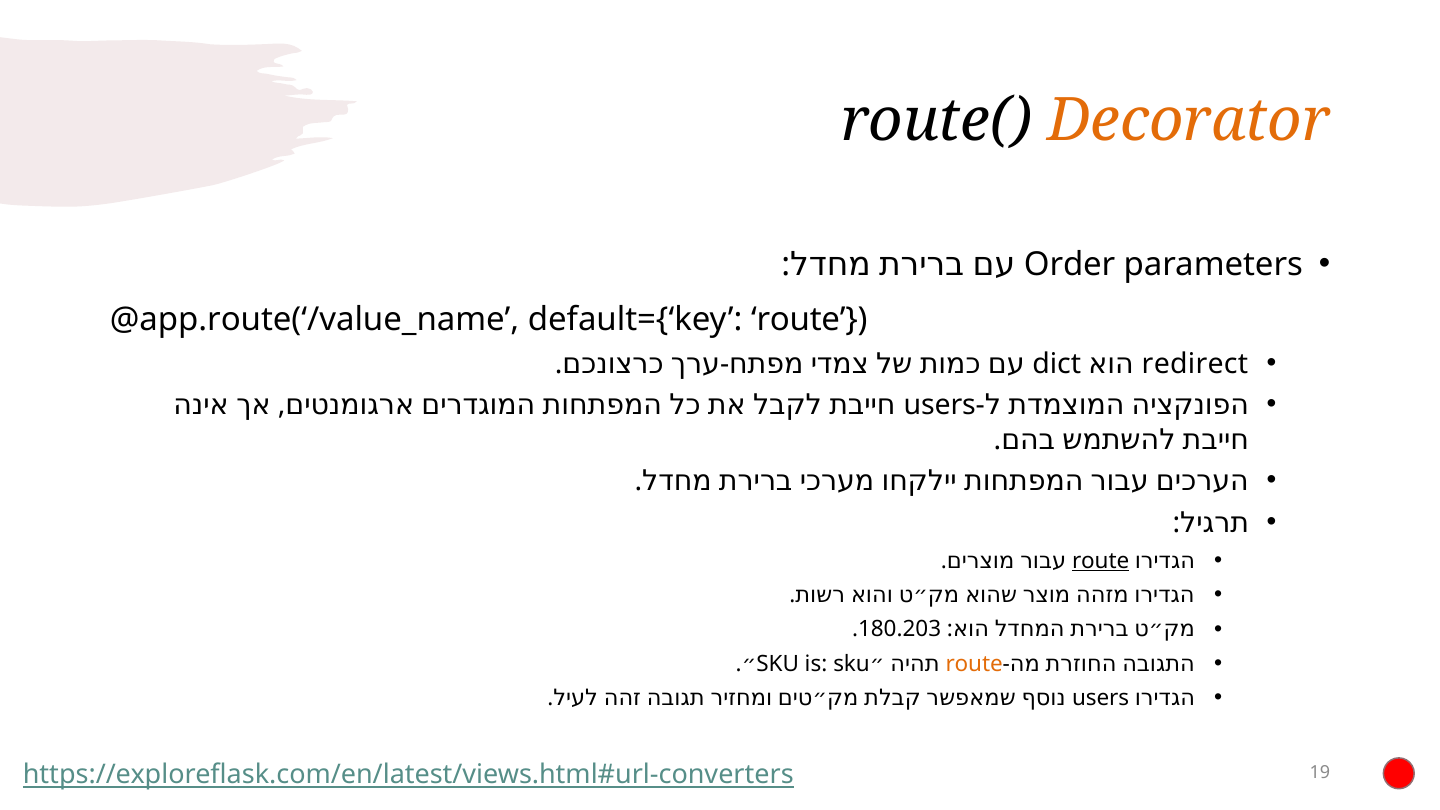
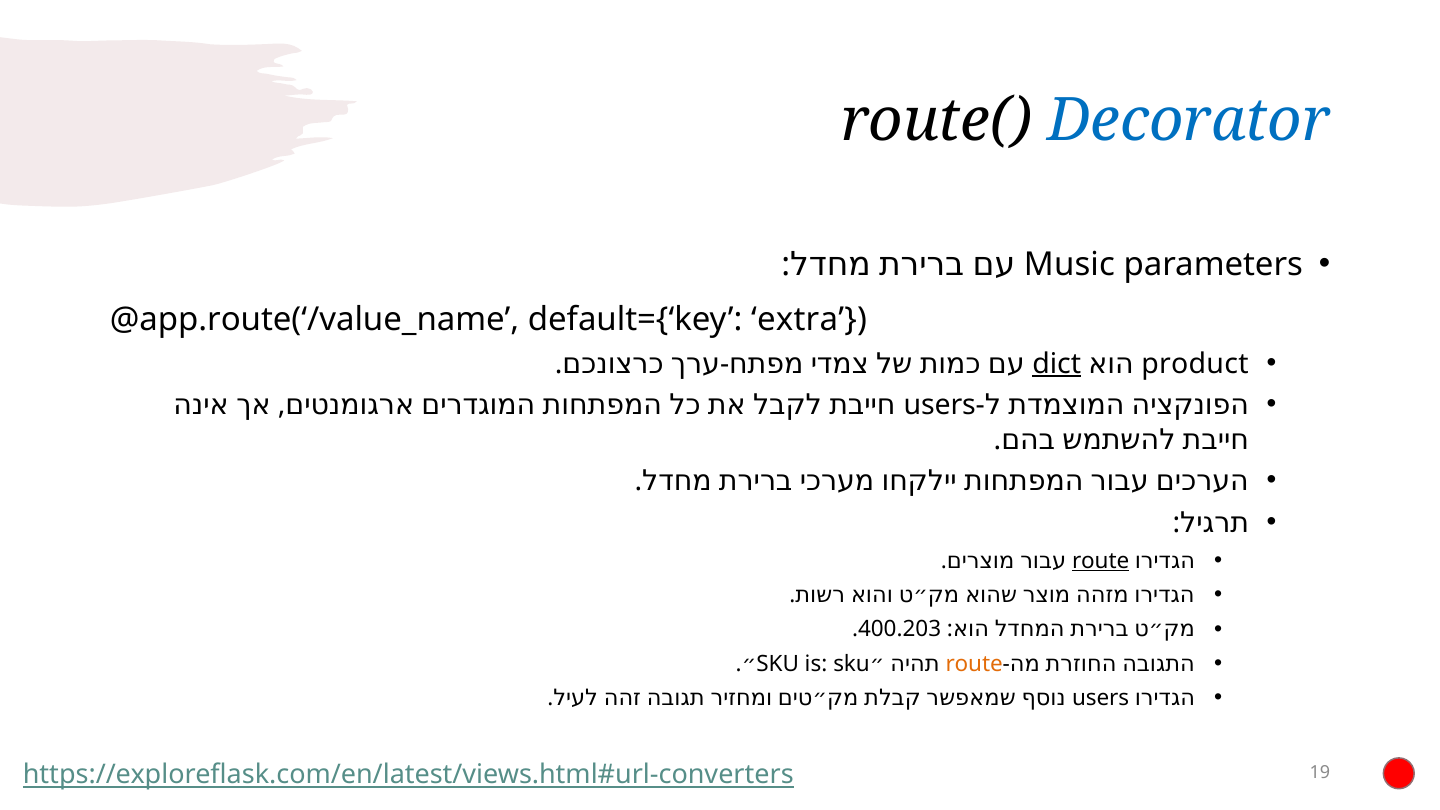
Decorator colour: orange -> blue
Order: Order -> Music
default={‘key route: route -> extra
dict underline: none -> present
redirect: redirect -> product
180.203: 180.203 -> 400.203
